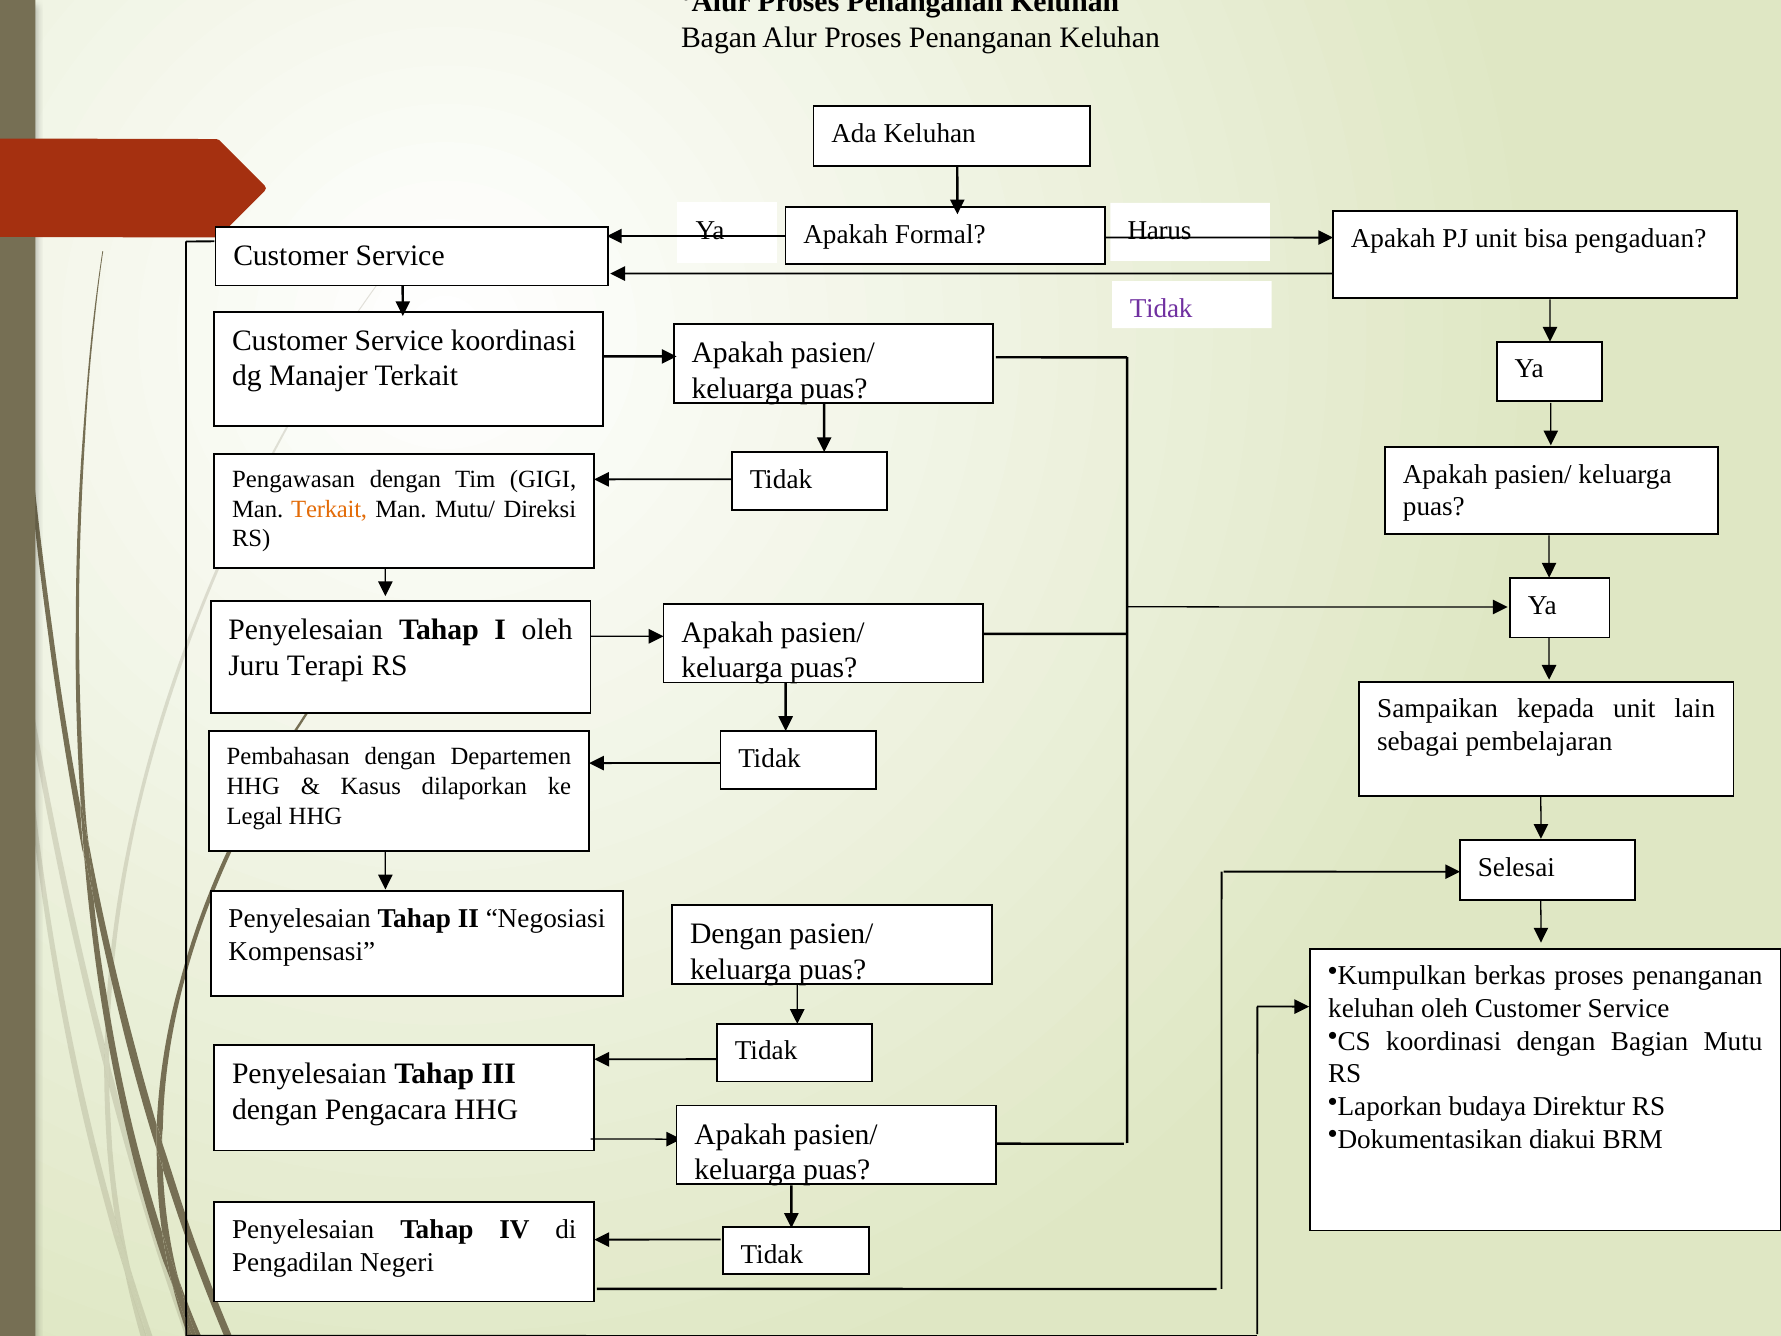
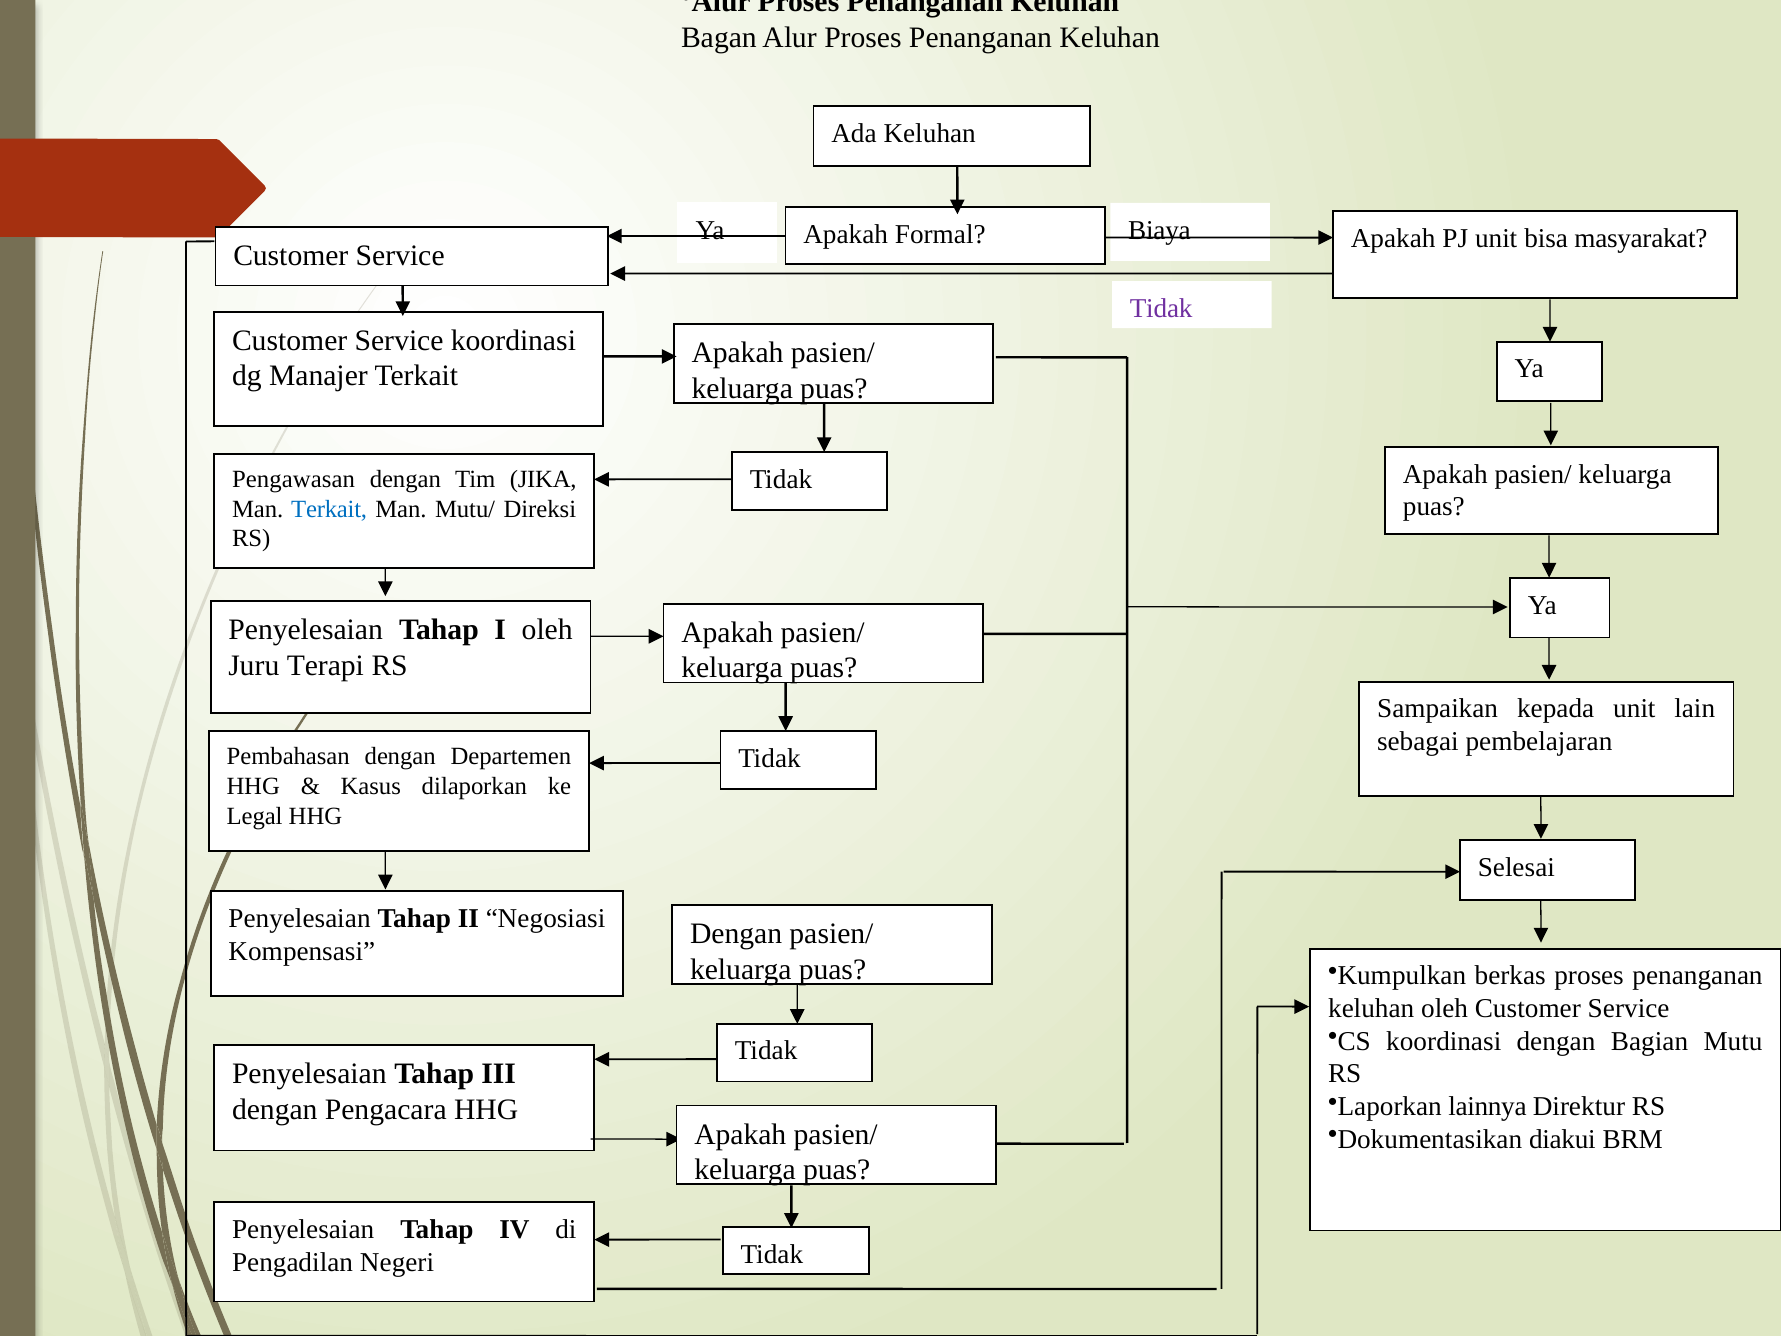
Harus: Harus -> Biaya
pengaduan: pengaduan -> masyarakat
GIGI: GIGI -> JIKA
Terkait at (329, 509) colour: orange -> blue
budaya: budaya -> lainnya
